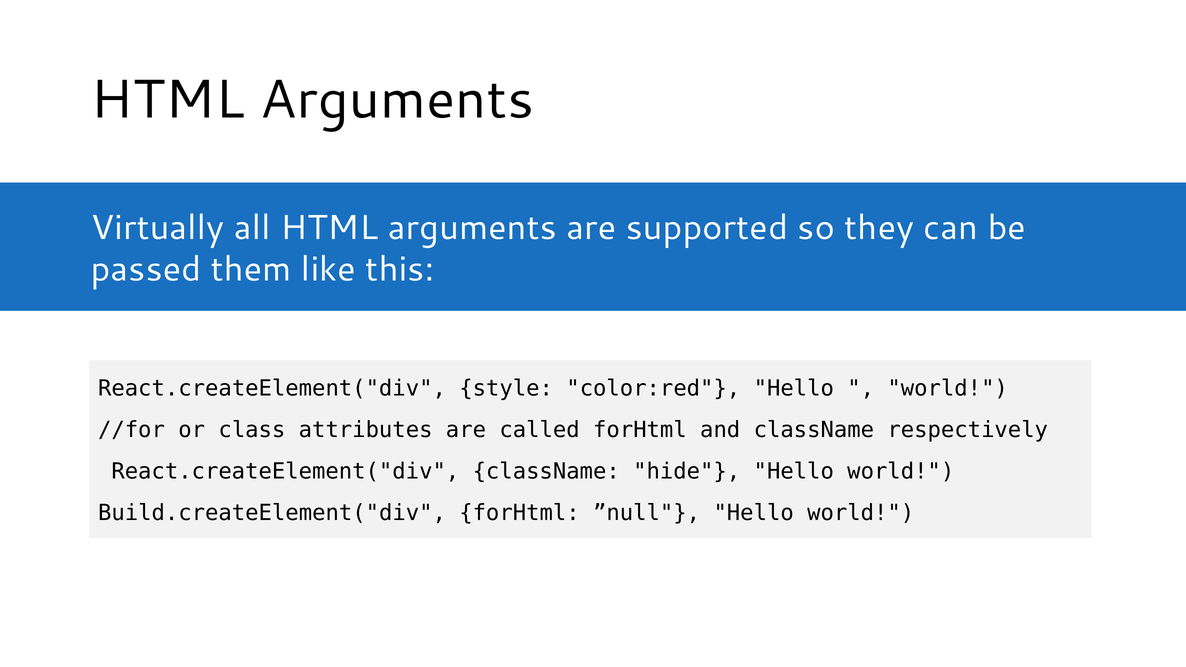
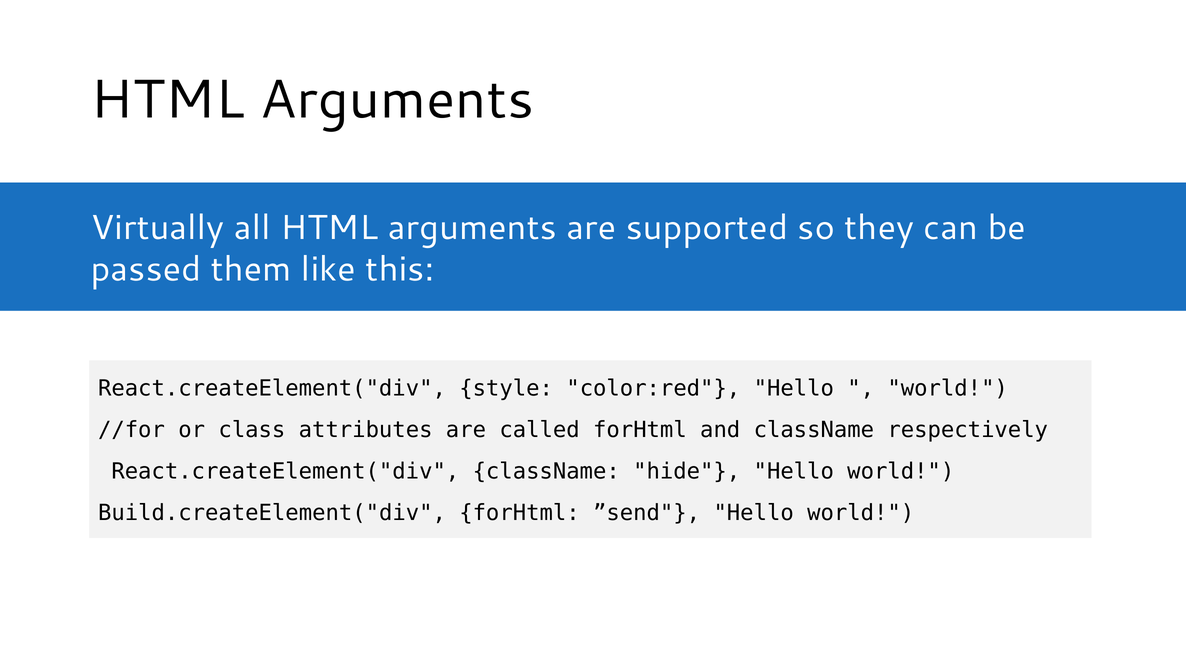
”null: ”null -> ”send
